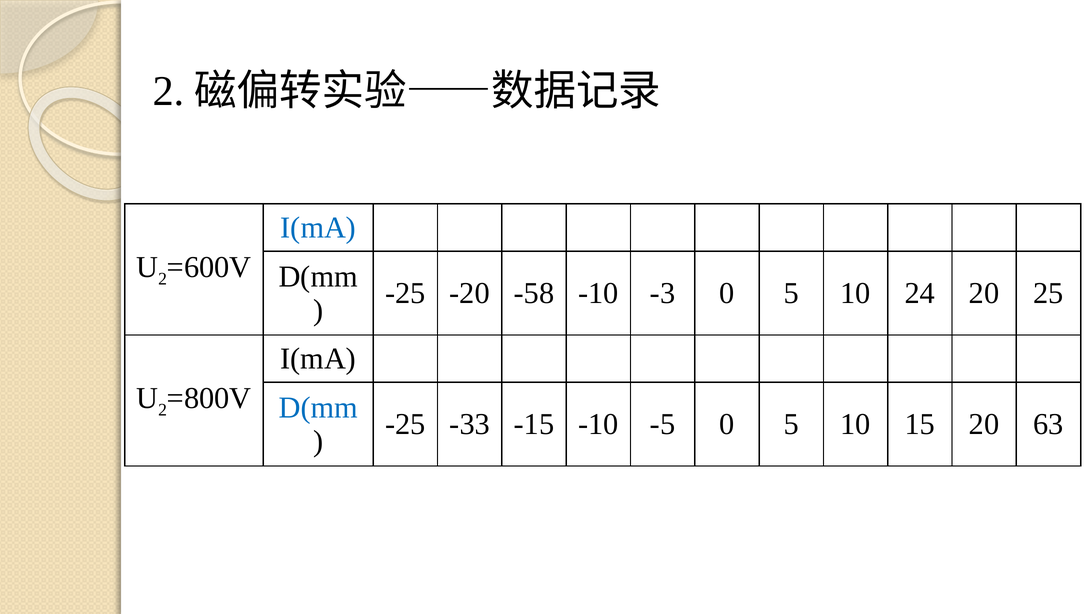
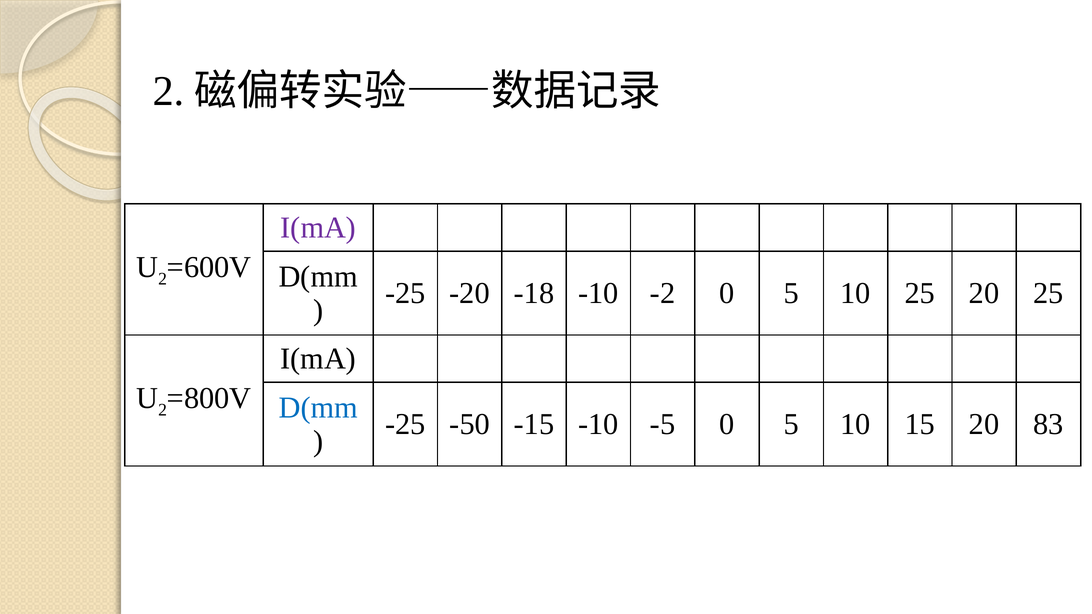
I(mA at (318, 228) colour: blue -> purple
-58: -58 -> -18
-3: -3 -> -2
10 24: 24 -> 25
-33: -33 -> -50
63: 63 -> 83
